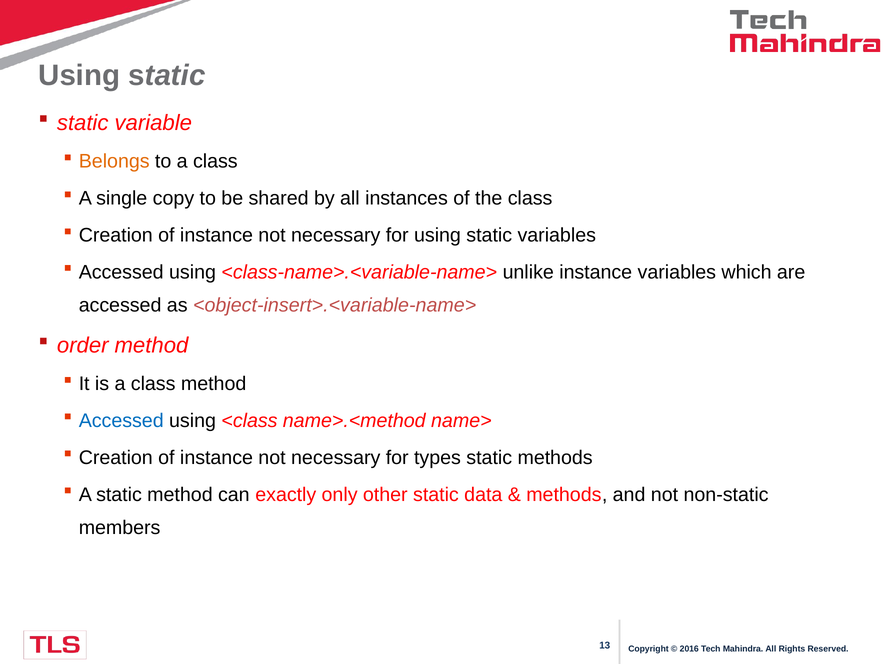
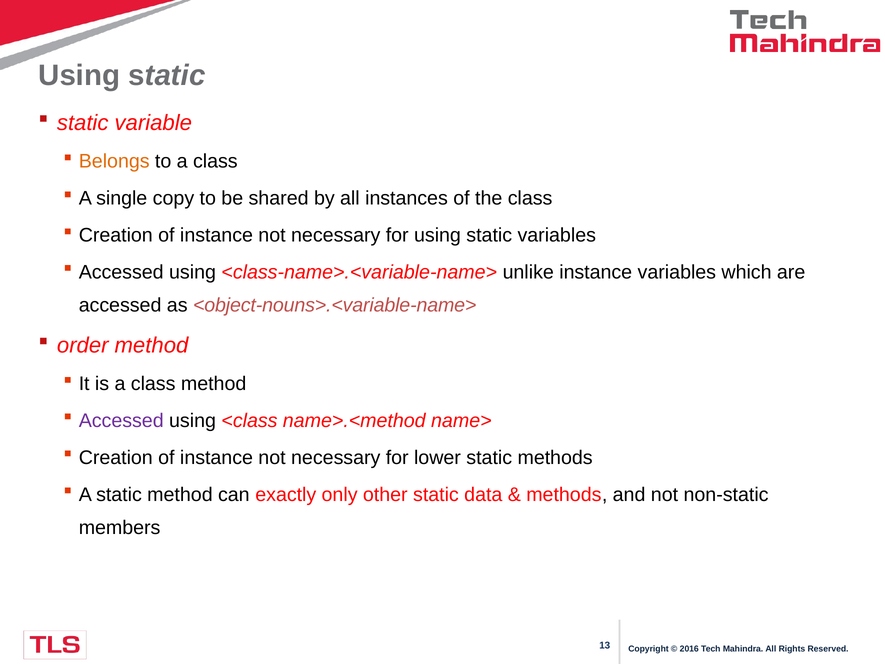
<object-insert>.<variable-name>: <object-insert>.<variable-name> -> <object-nouns>.<variable-name>
Accessed at (121, 421) colour: blue -> purple
types: types -> lower
